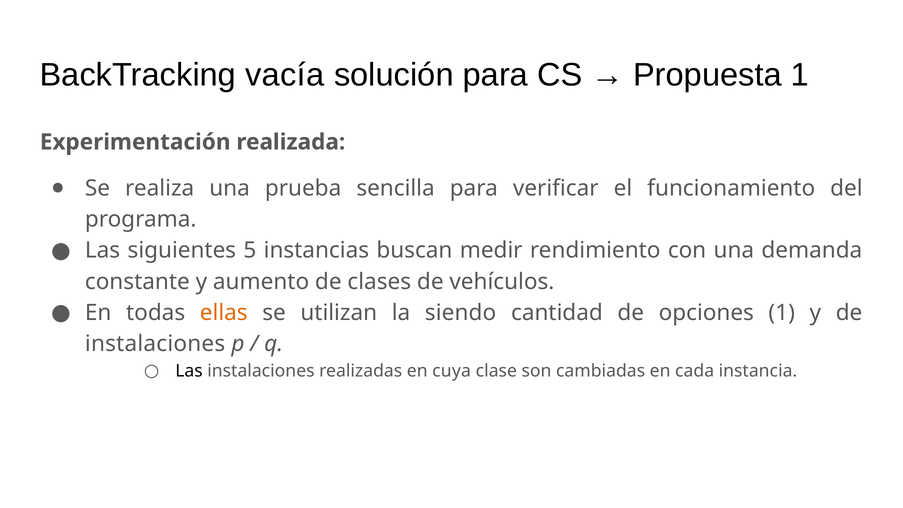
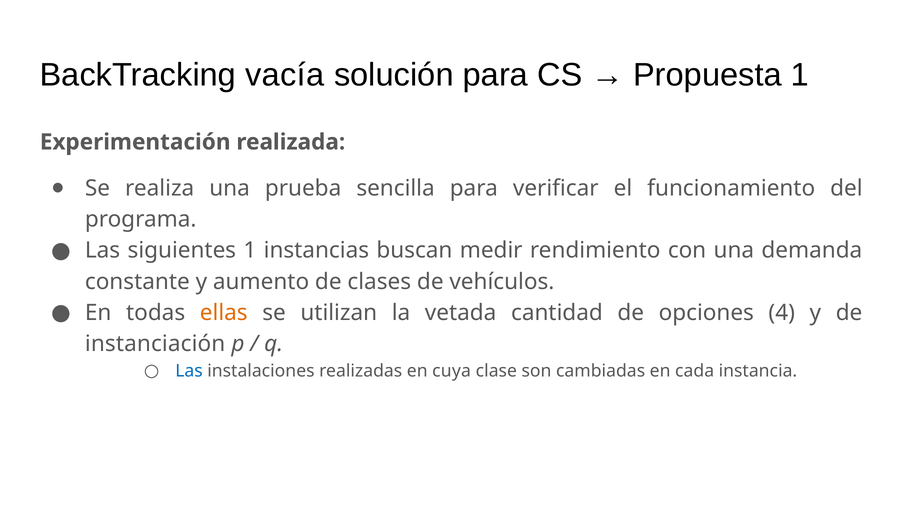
siguientes 5: 5 -> 1
siendo: siendo -> vetada
opciones 1: 1 -> 4
instalaciones at (155, 344): instalaciones -> instanciación
Las at (189, 371) colour: black -> blue
